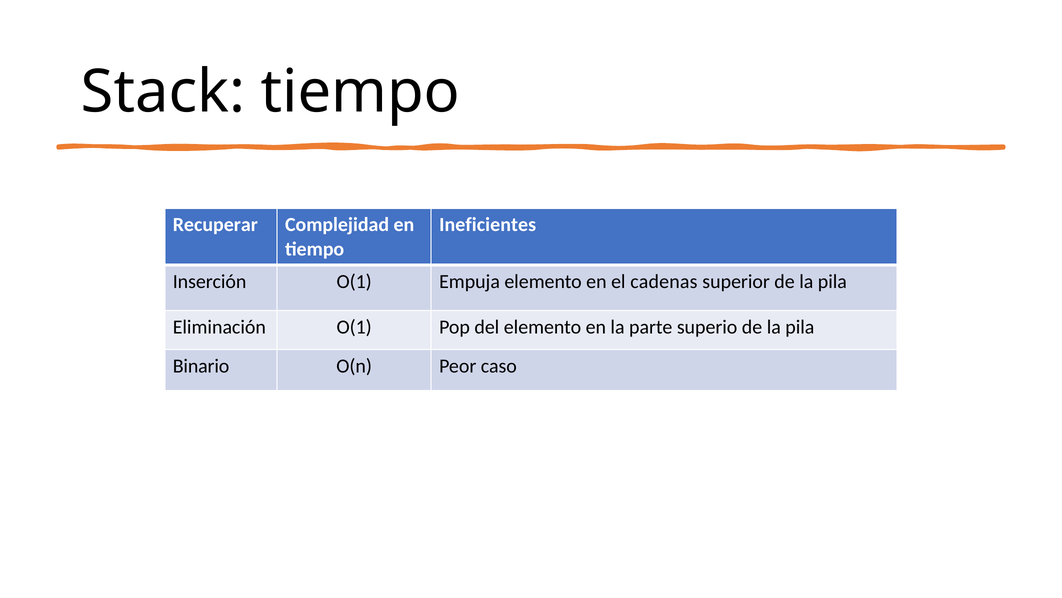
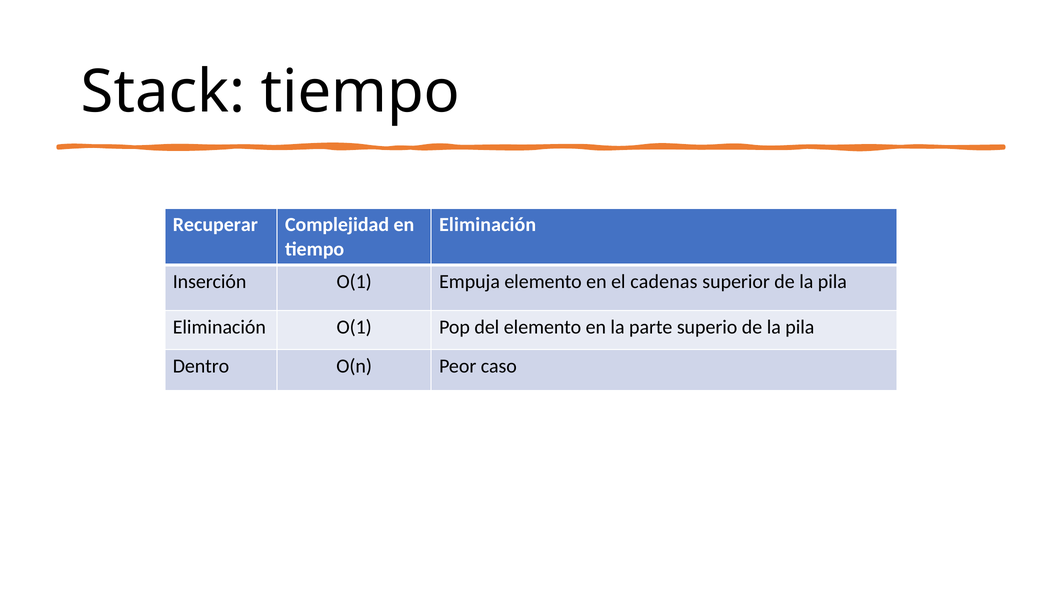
Ineficientes at (488, 225): Ineficientes -> Eliminación
Binario: Binario -> Dentro
